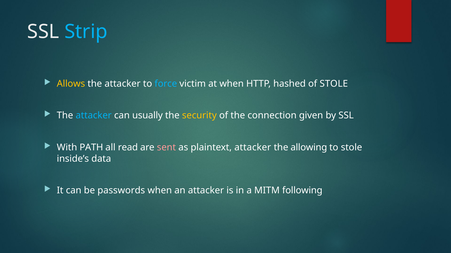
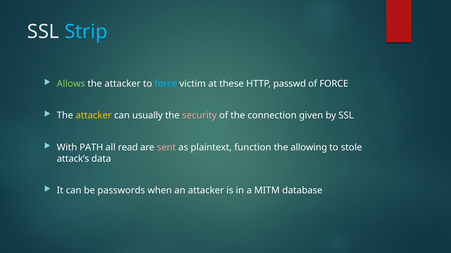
Allows colour: yellow -> light green
at when: when -> these
hashed: hashed -> passwd
of STOLE: STOLE -> FORCE
attacker at (94, 116) colour: light blue -> yellow
security colour: yellow -> pink
plaintext attacker: attacker -> function
inside’s: inside’s -> attack’s
following: following -> database
